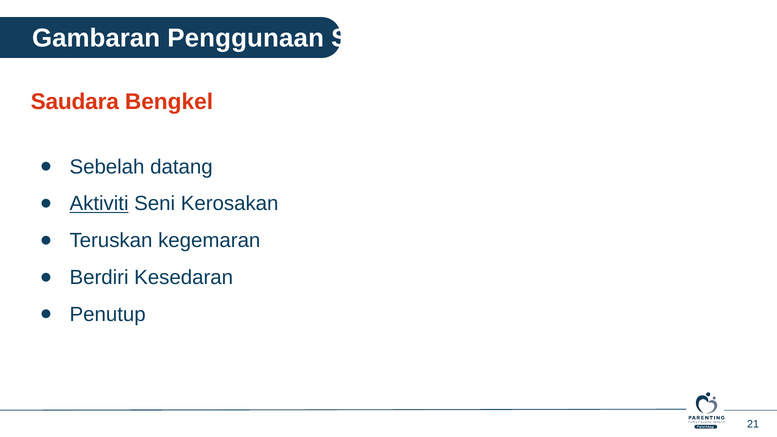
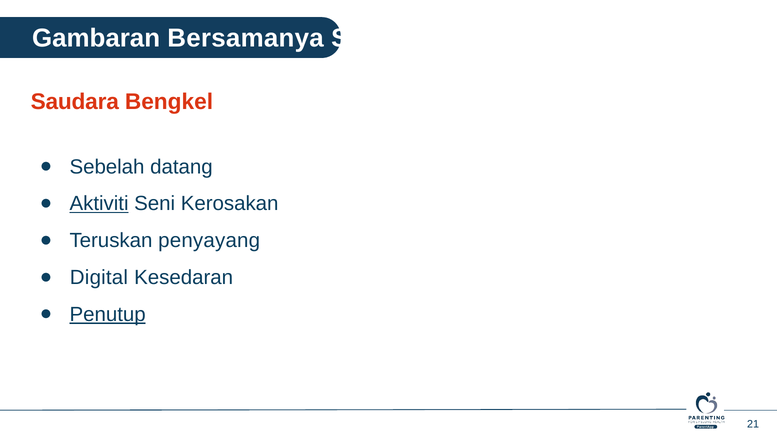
Penggunaan: Penggunaan -> Bersamanya
kegemaran: kegemaran -> penyayang
Berdiri: Berdiri -> Digital
Penutup underline: none -> present
